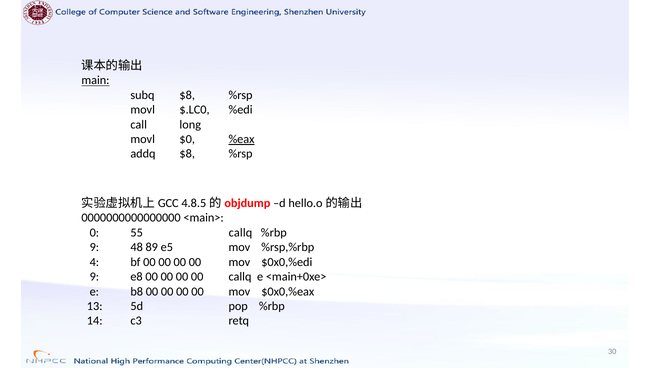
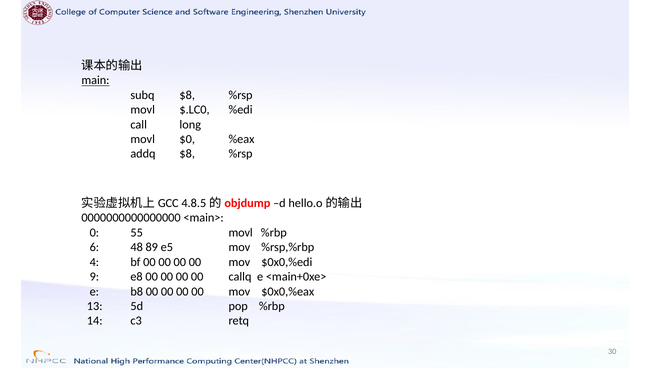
%eax underline: present -> none
55 callq: callq -> movl
9 at (94, 247): 9 -> 6
